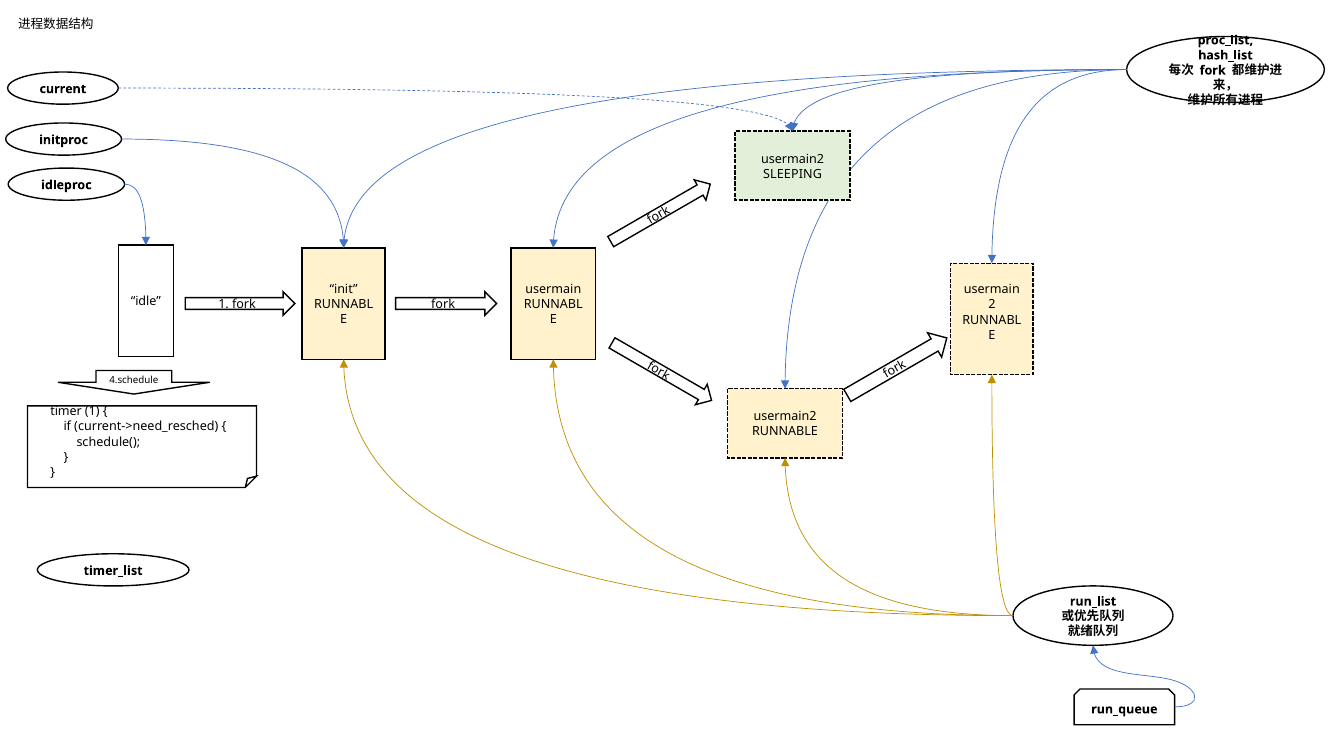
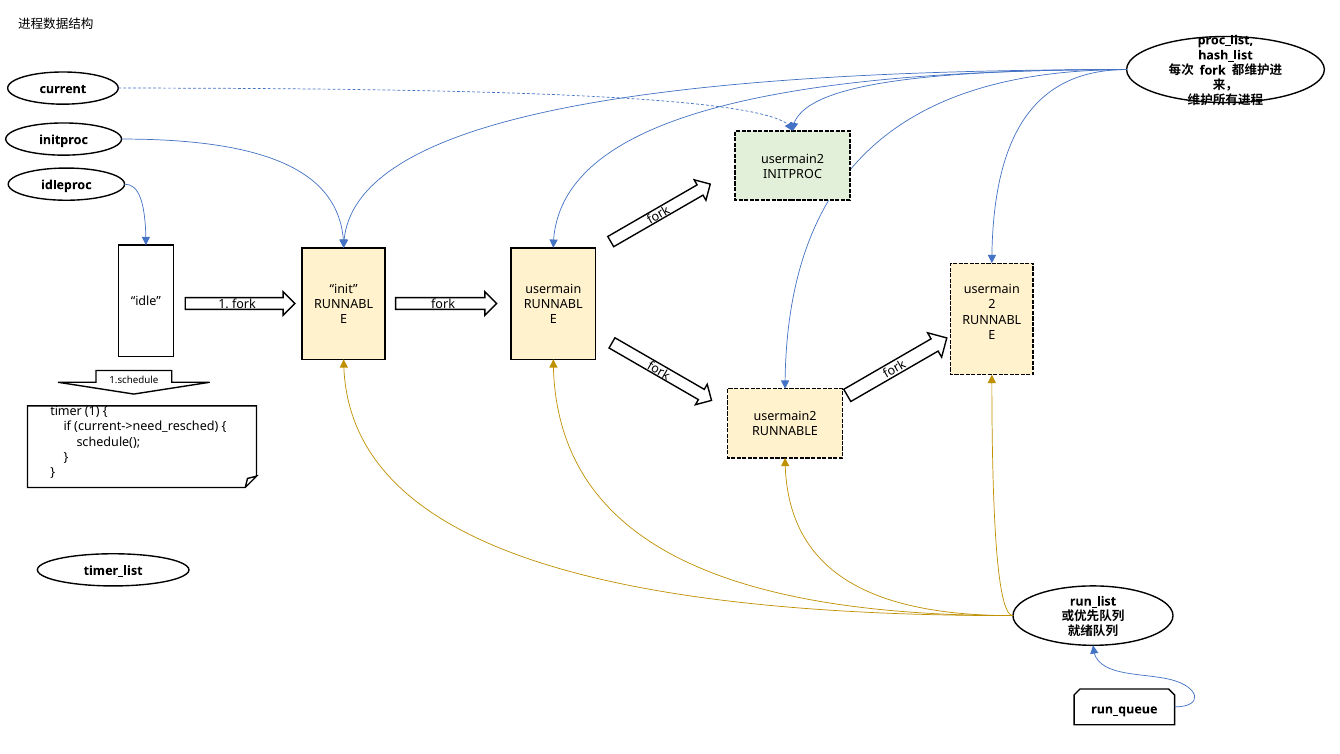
SLEEPING at (793, 174): SLEEPING -> INITPROC
4.schedule: 4.schedule -> 1.schedule
